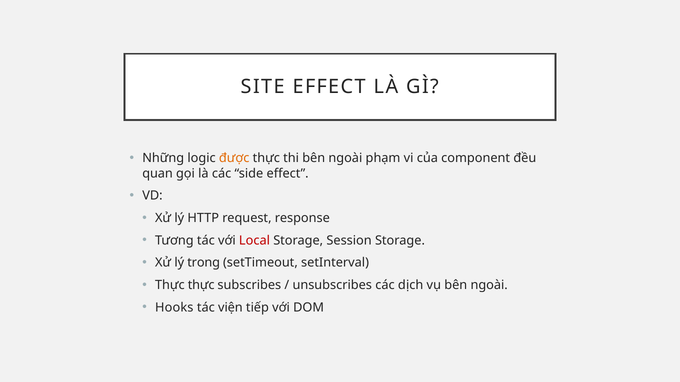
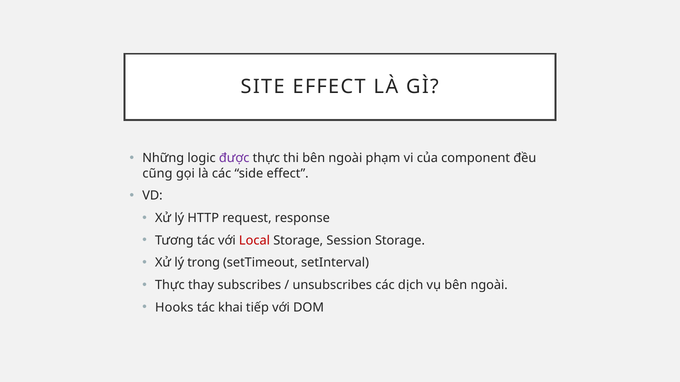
được colour: orange -> purple
quan: quan -> cũng
Thực thực: thực -> thay
viện: viện -> khai
